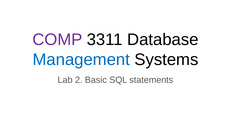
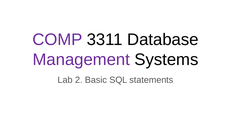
Management colour: blue -> purple
